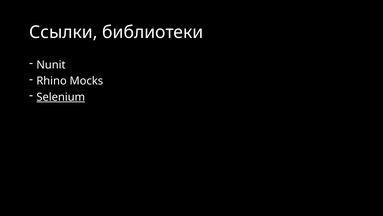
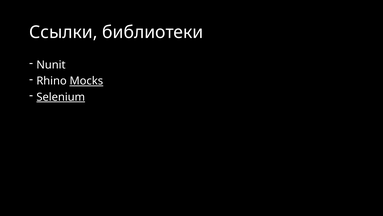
Mocks underline: none -> present
